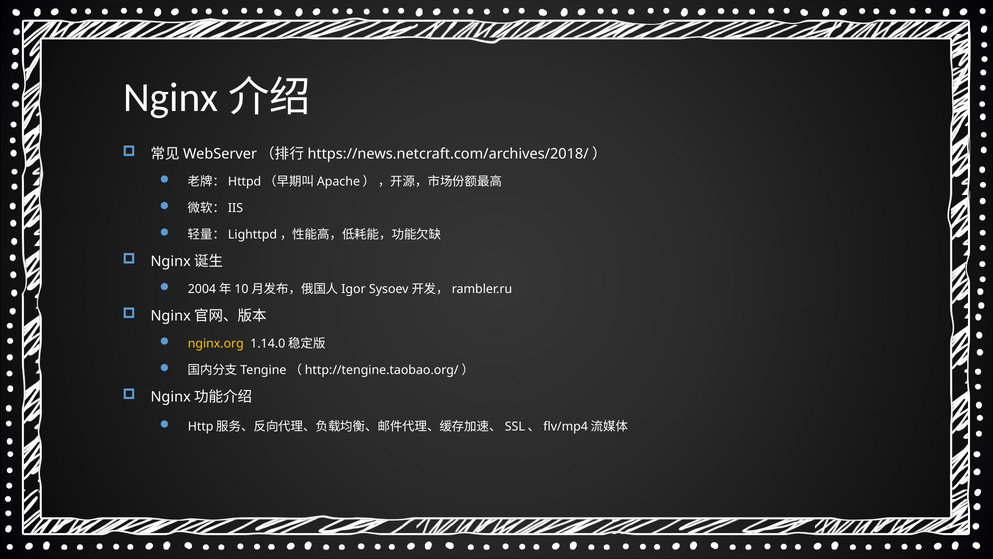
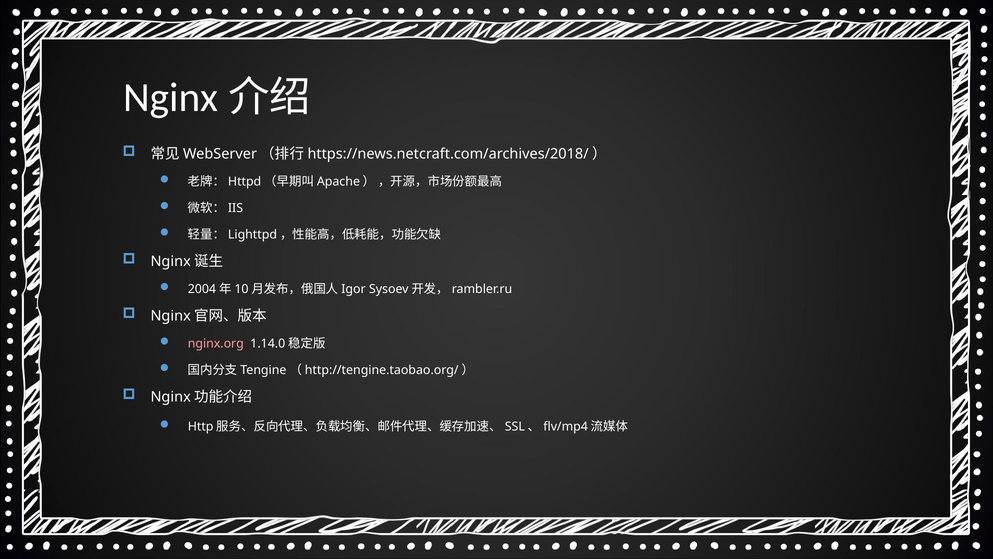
nginx.org colour: yellow -> pink
